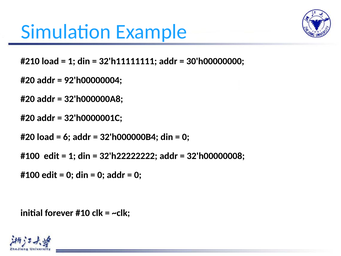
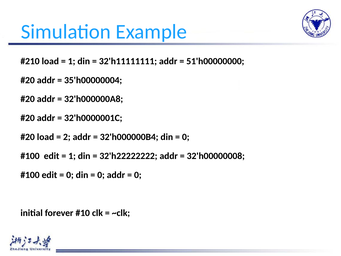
30'h00000000: 30'h00000000 -> 51'h00000000
92'h00000004: 92'h00000004 -> 35'h00000004
6: 6 -> 2
